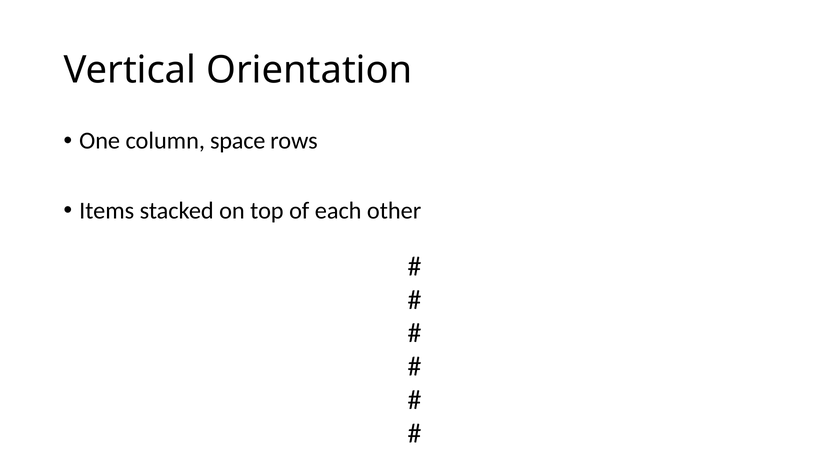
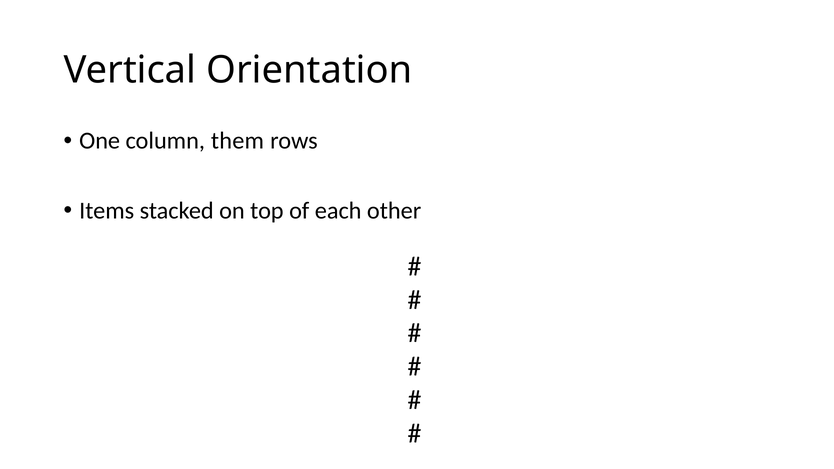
space: space -> them
